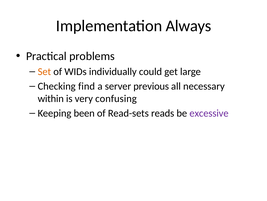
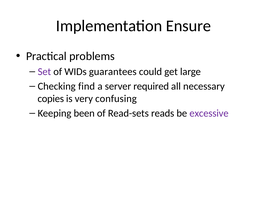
Always: Always -> Ensure
Set colour: orange -> purple
individually: individually -> guarantees
previous: previous -> required
within: within -> copies
